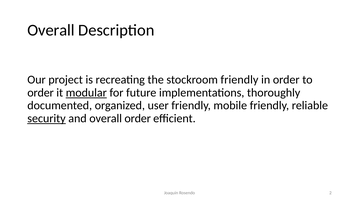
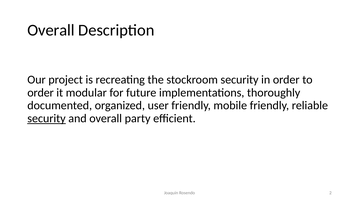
stockroom friendly: friendly -> security
modular underline: present -> none
overall order: order -> party
